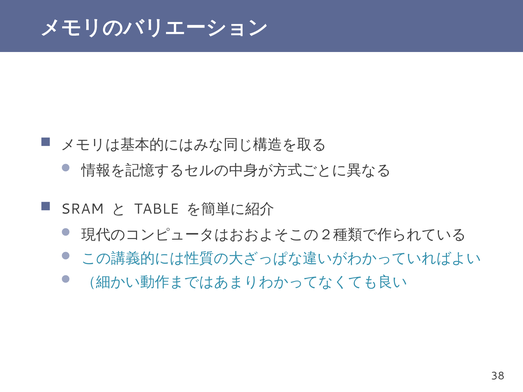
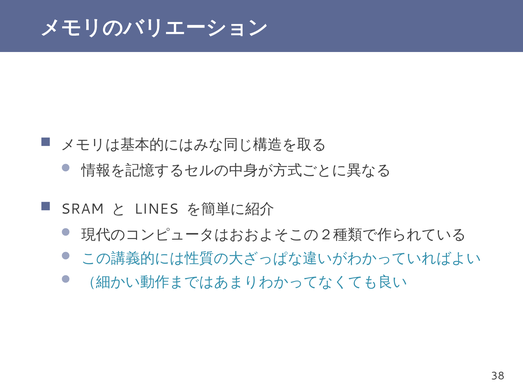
TABLE: TABLE -> LINES
